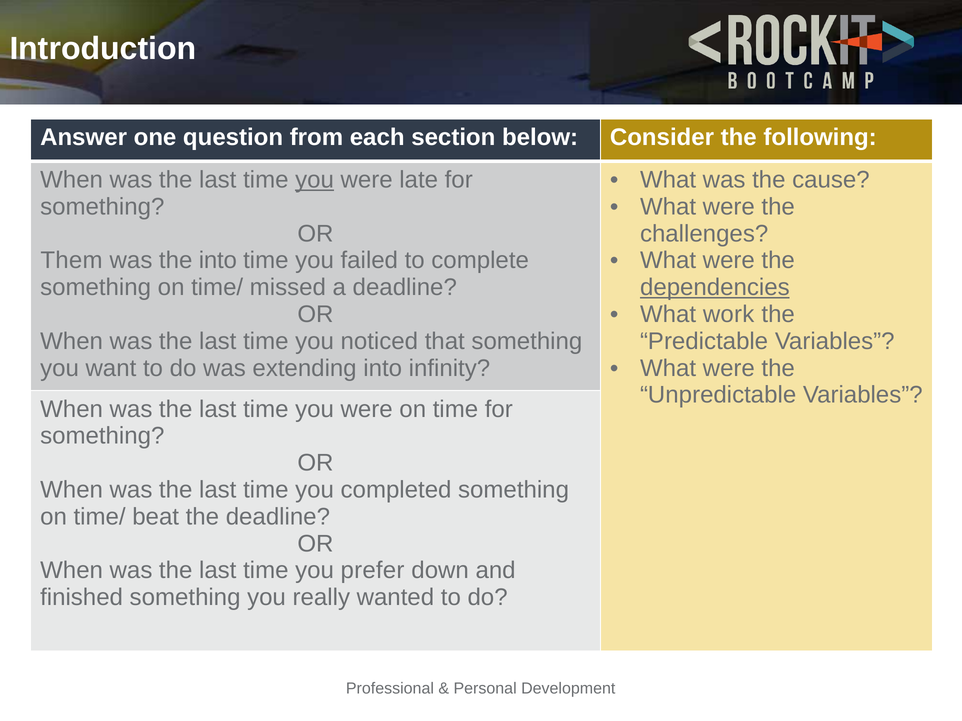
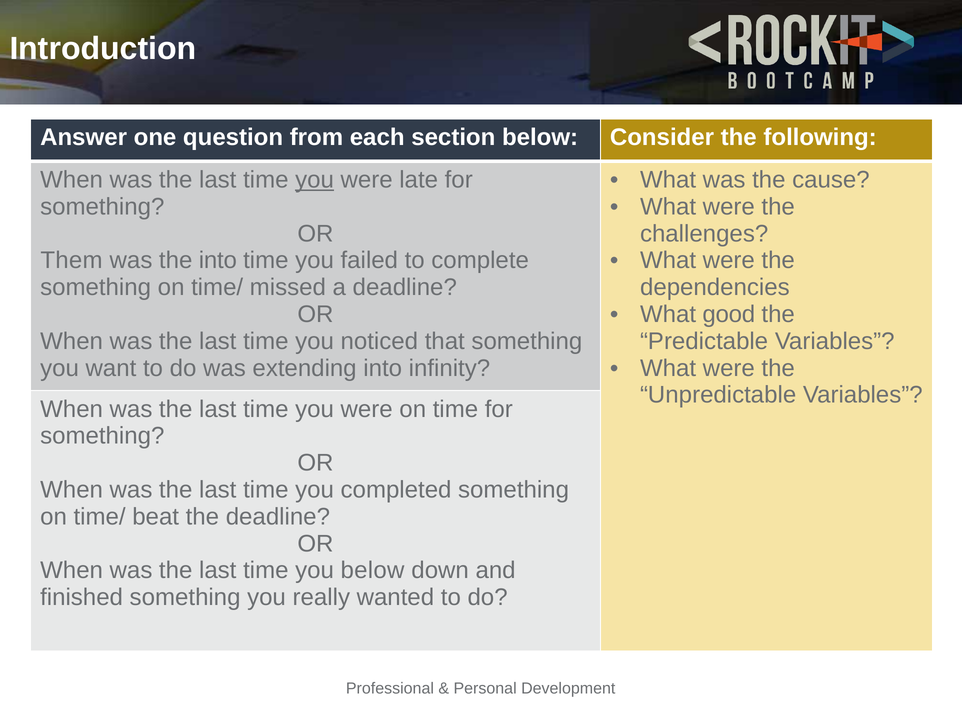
dependencies underline: present -> none
work: work -> good
you prefer: prefer -> below
